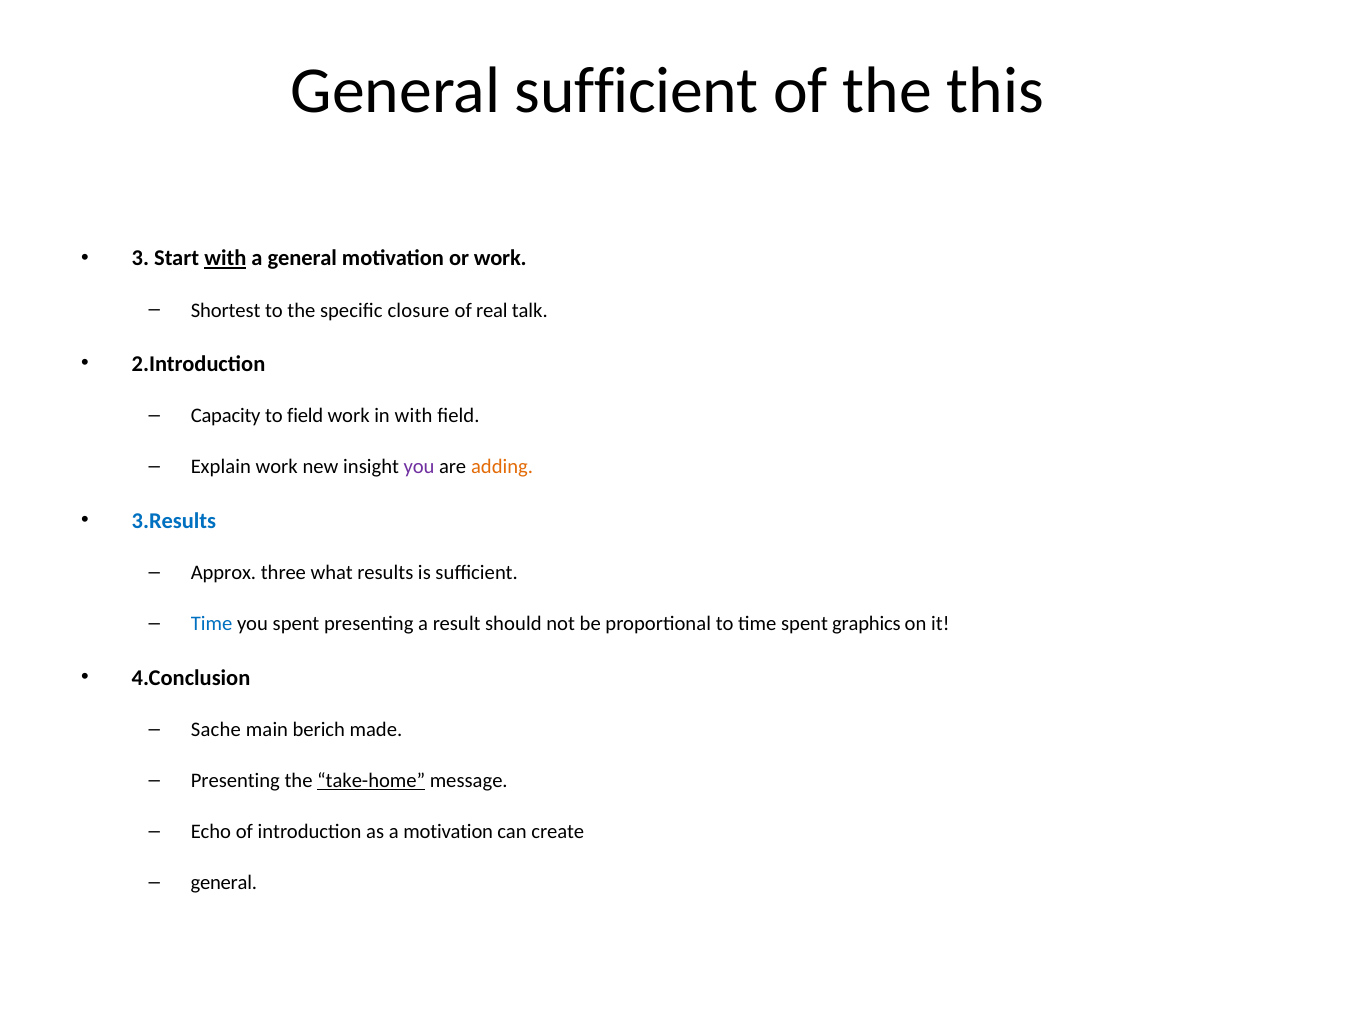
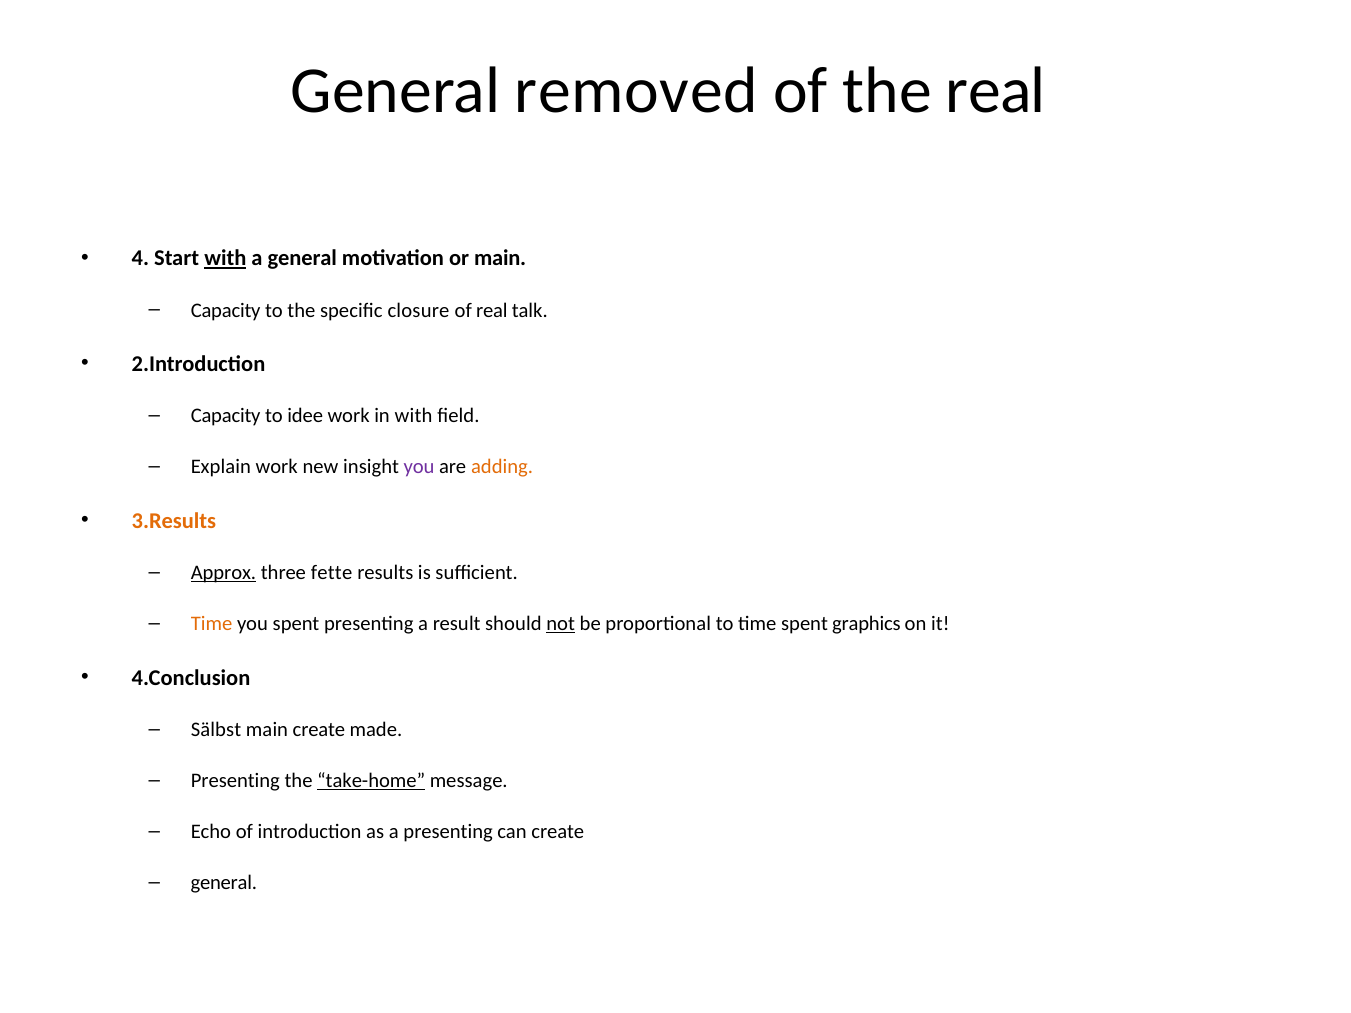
General sufficient: sufficient -> removed
the this: this -> real
3: 3 -> 4
or work: work -> main
Shortest at (226, 310): Shortest -> Capacity
to field: field -> idee
3.Results colour: blue -> orange
Approx underline: none -> present
what: what -> fette
Time at (212, 624) colour: blue -> orange
not underline: none -> present
Sache: Sache -> Sälbst
main berich: berich -> create
a motivation: motivation -> presenting
